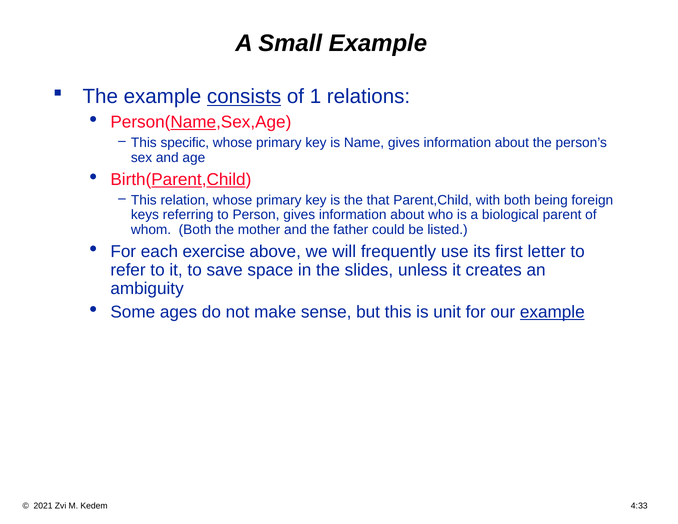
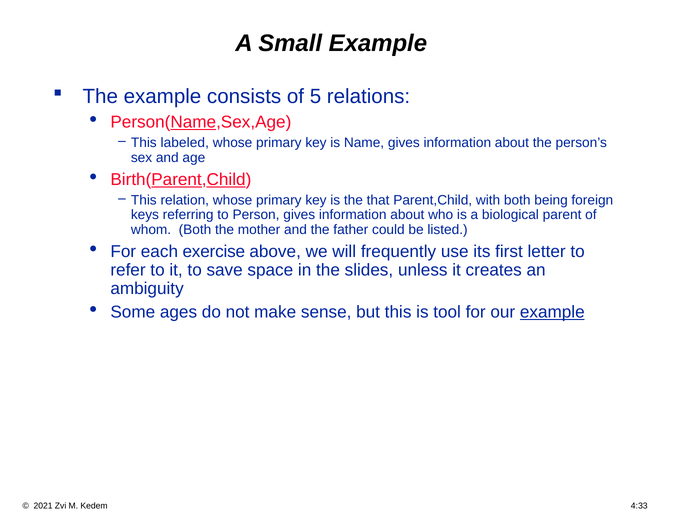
consists underline: present -> none
1: 1 -> 5
specific: specific -> labeled
unit: unit -> tool
